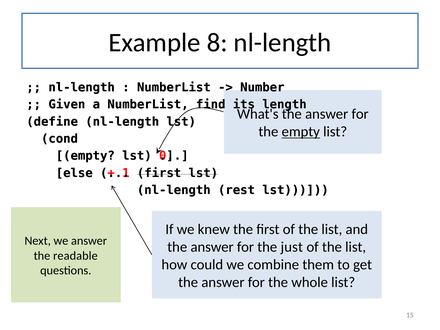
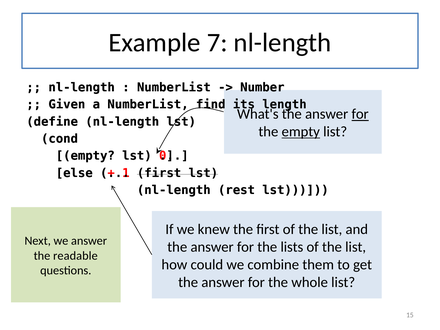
8: 8 -> 7
for at (360, 114) underline: none -> present
just: just -> lists
